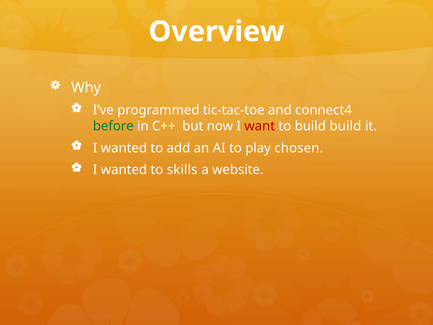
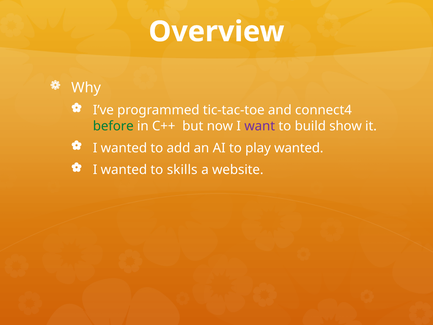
want colour: red -> purple
build build: build -> show
play chosen: chosen -> wanted
